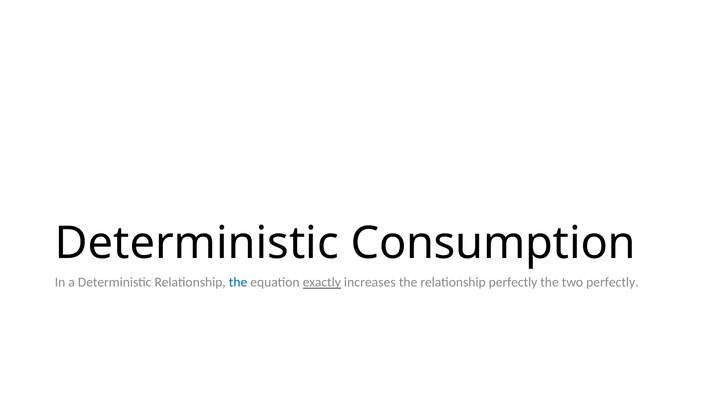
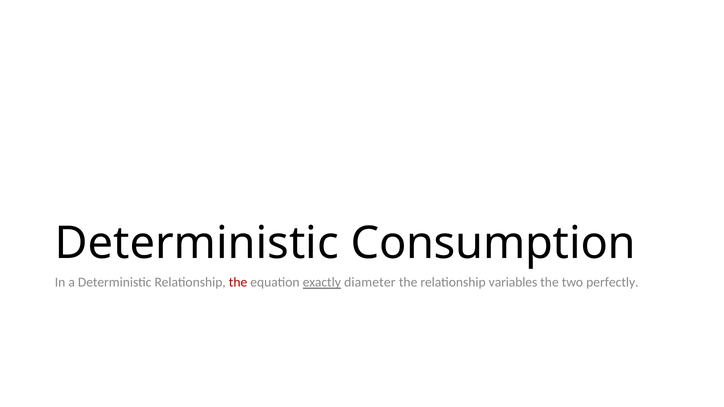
the at (238, 283) colour: blue -> red
increases: increases -> diameter
relationship perfectly: perfectly -> variables
